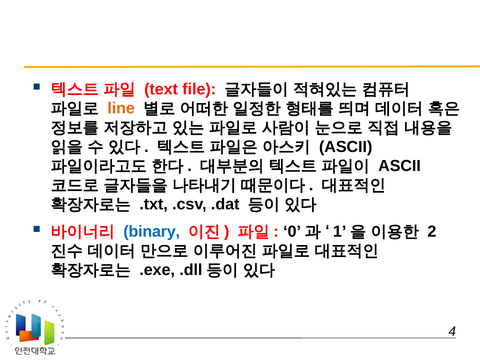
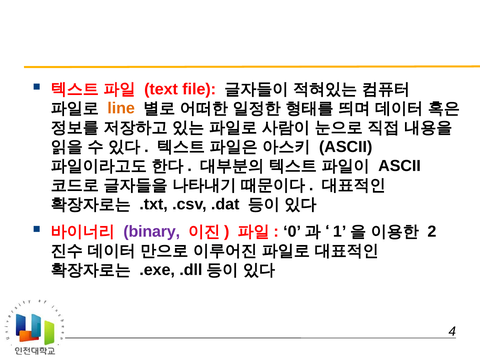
binary colour: blue -> purple
